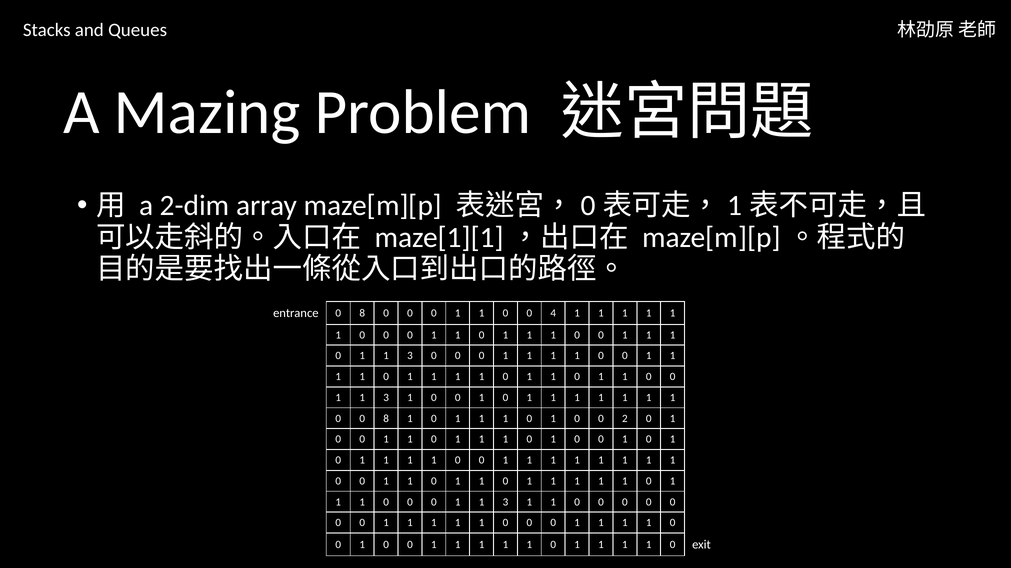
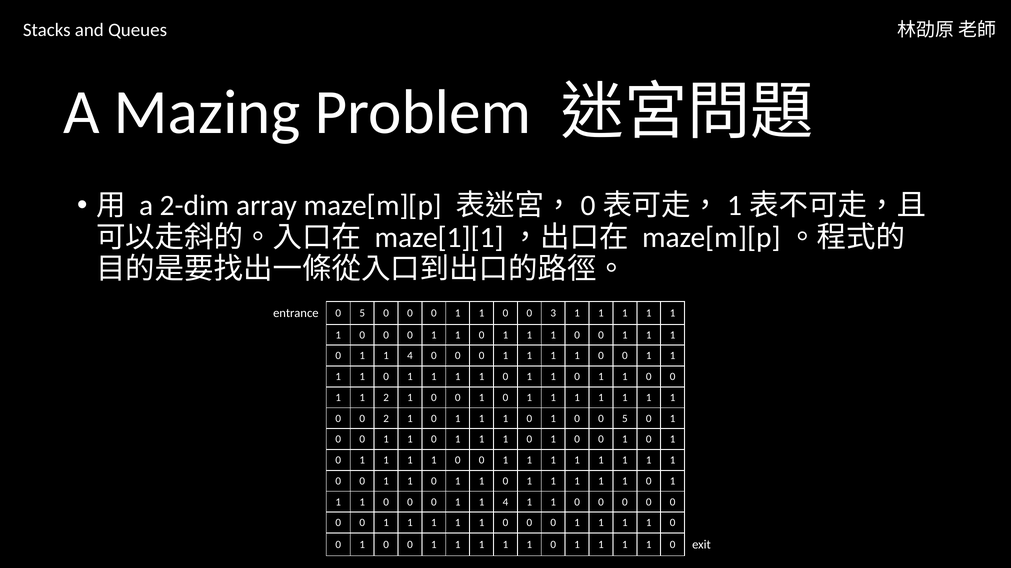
entrance 0 8: 8 -> 5
4: 4 -> 3
3 at (410, 356): 3 -> 4
3 at (386, 398): 3 -> 2
0 0 8: 8 -> 2
0 0 2: 2 -> 5
3 at (505, 502): 3 -> 4
